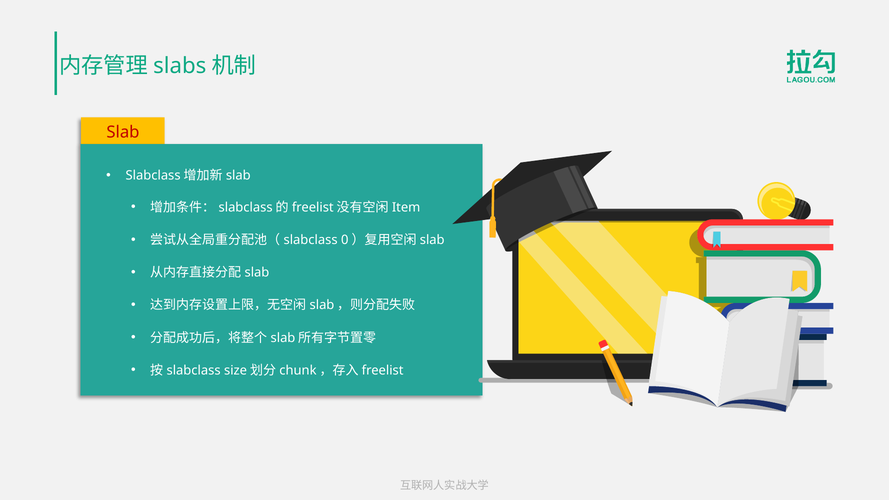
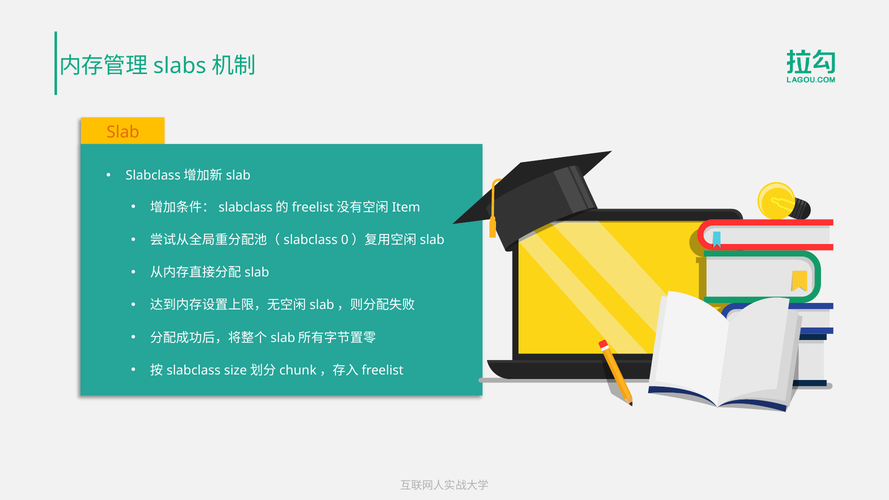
Slab colour: red -> orange
